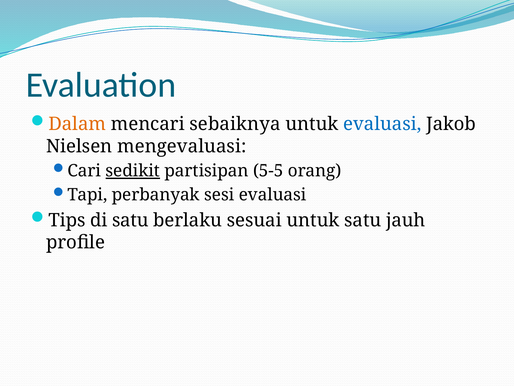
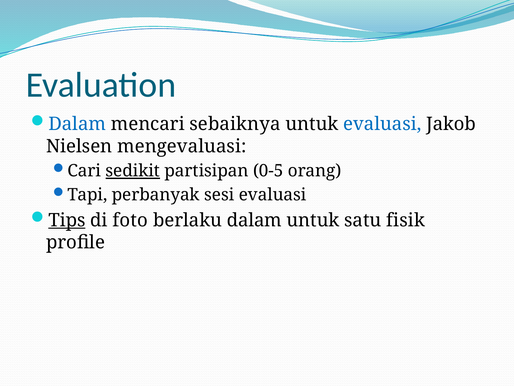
Dalam at (77, 124) colour: orange -> blue
5-5: 5-5 -> 0-5
Tips underline: none -> present
di satu: satu -> foto
berlaku sesuai: sesuai -> dalam
jauh: jauh -> fisik
